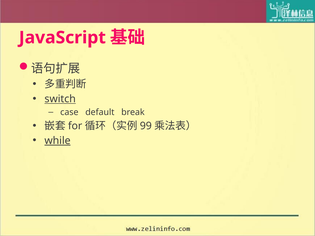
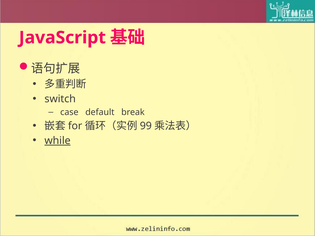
switch underline: present -> none
